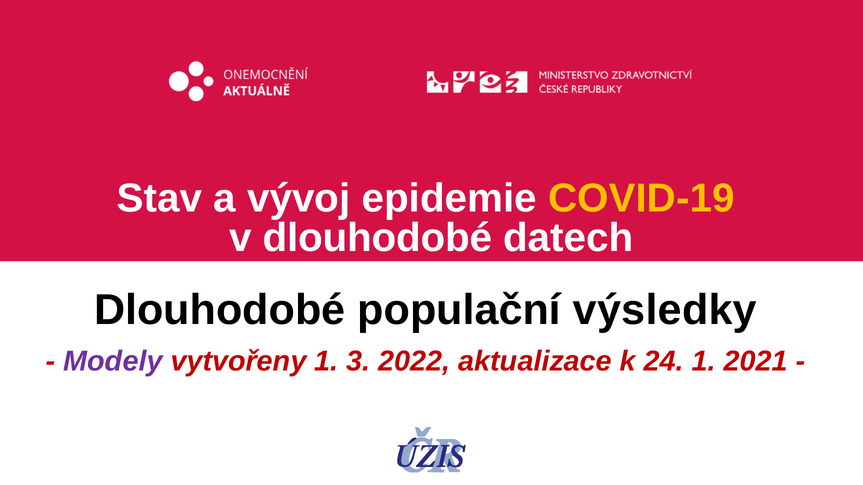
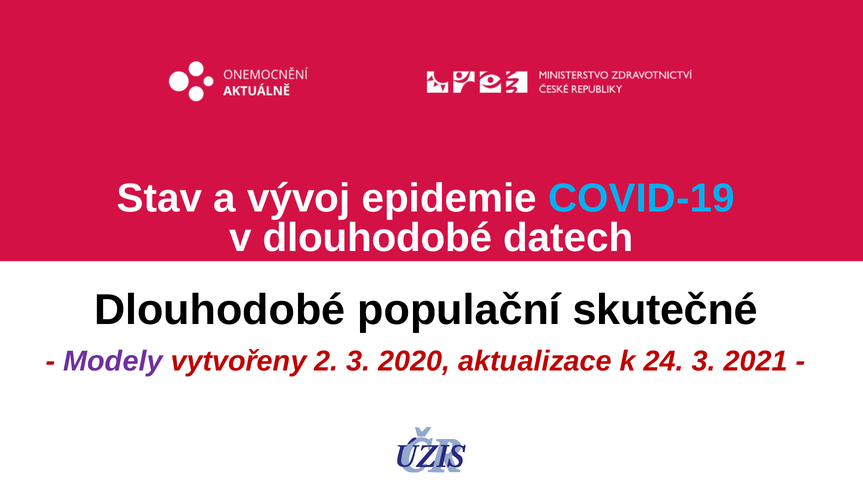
COVID-19 colour: yellow -> light blue
výsledky: výsledky -> skutečné
vytvořeny 1: 1 -> 2
2022: 2022 -> 2020
24 1: 1 -> 3
